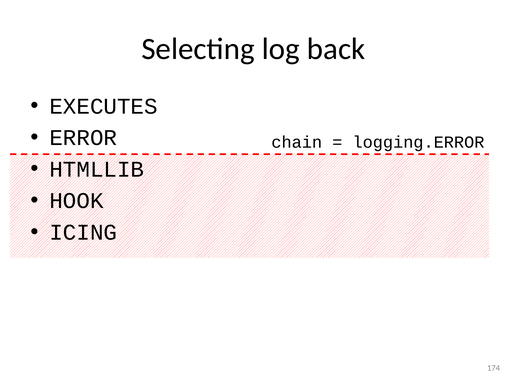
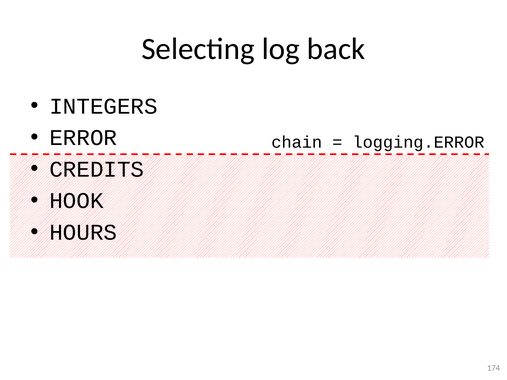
EXECUTES: EXECUTES -> INTEGERS
HTMLLIB: HTMLLIB -> CREDITS
ICING: ICING -> HOURS
